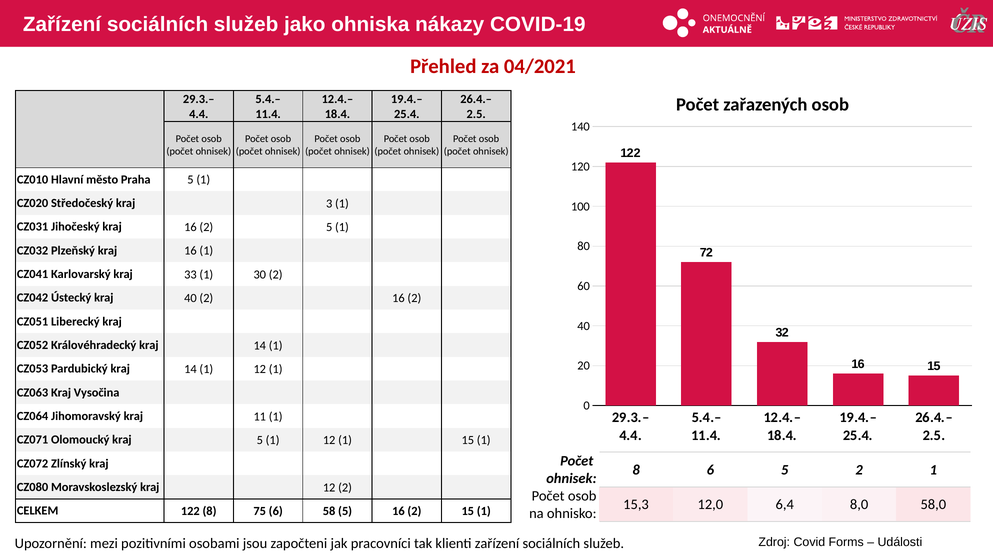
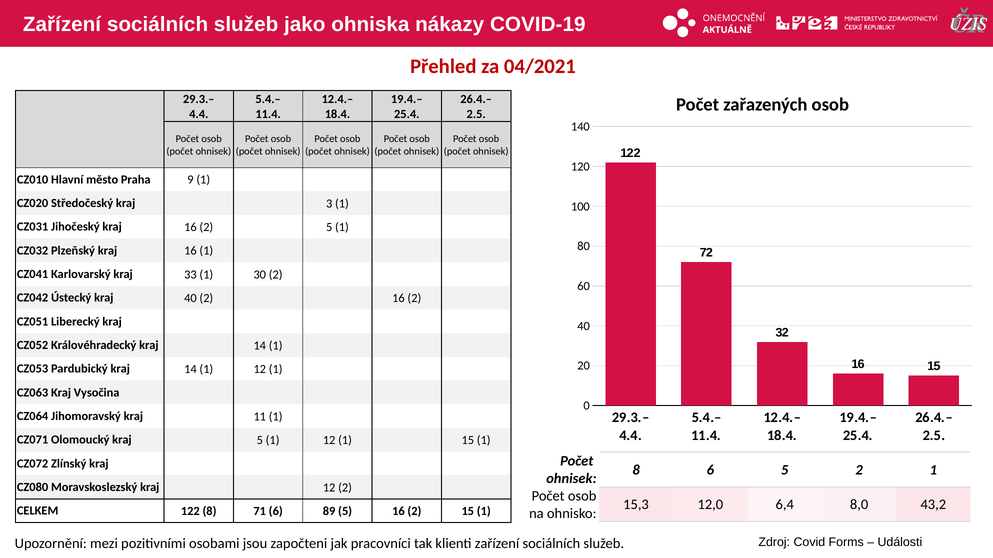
Praha 5: 5 -> 9
58,0: 58,0 -> 43,2
75: 75 -> 71
58: 58 -> 89
